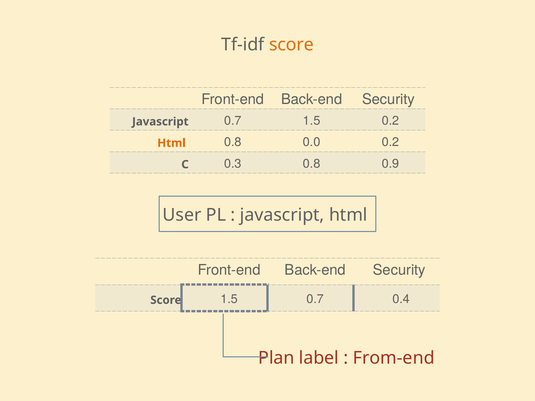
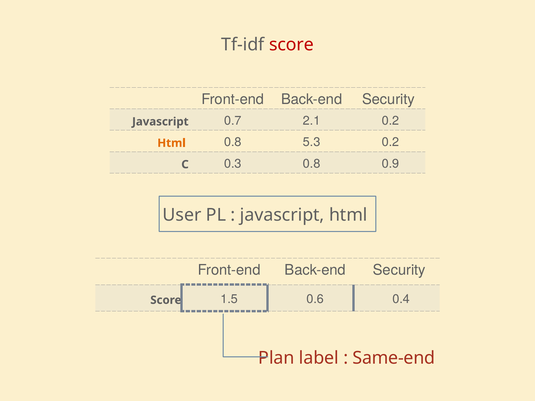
score at (291, 45) colour: orange -> red
0.7 1.5: 1.5 -> 2.1
0.0: 0.0 -> 5.3
1.5 0.7: 0.7 -> 0.6
From-end: From-end -> Same-end
